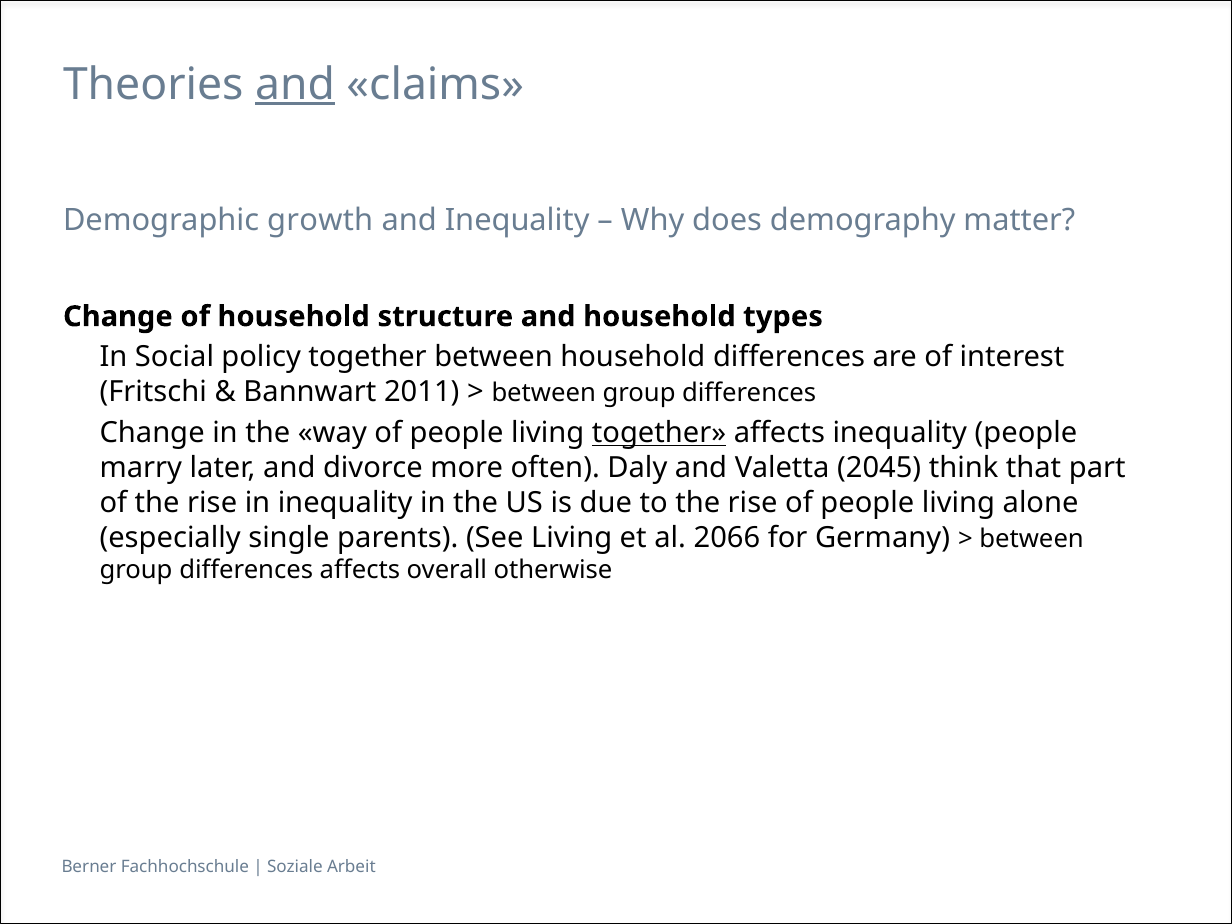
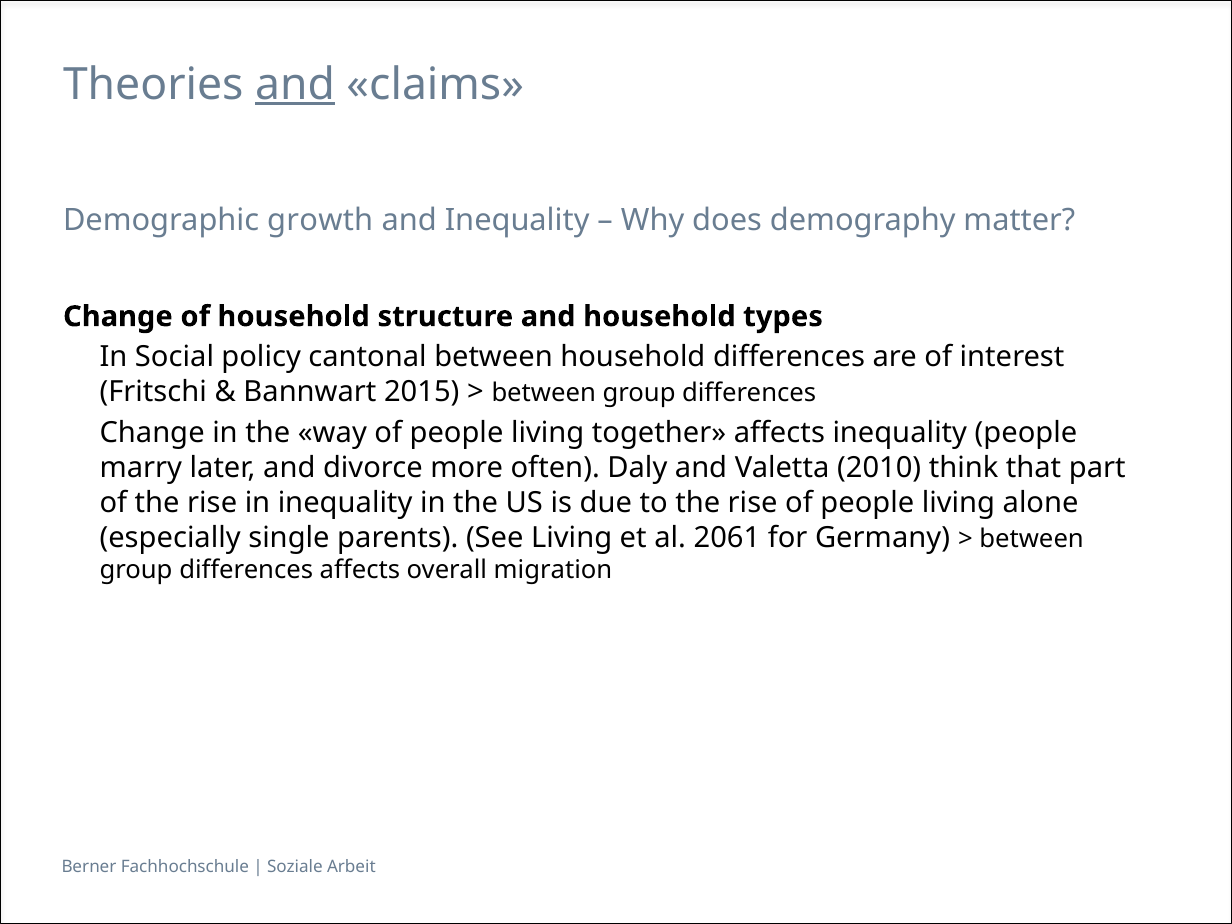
policy together: together -> cantonal
2011: 2011 -> 2015
together at (659, 433) underline: present -> none
2045: 2045 -> 2010
2066: 2066 -> 2061
otherwise: otherwise -> migration
